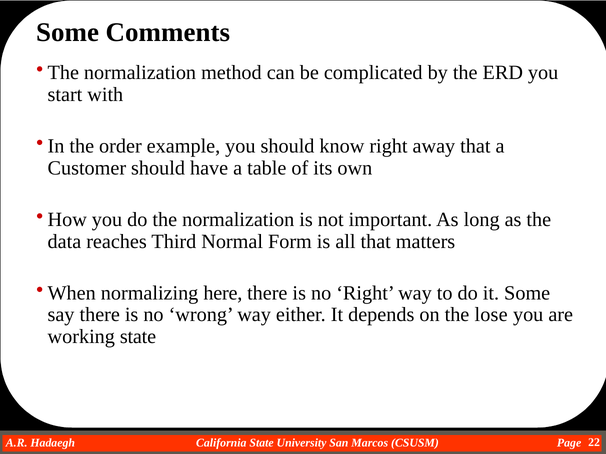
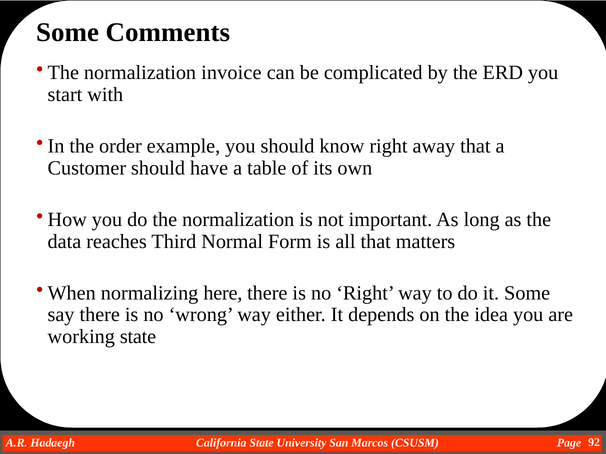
method: method -> invoice
lose: lose -> idea
22: 22 -> 92
